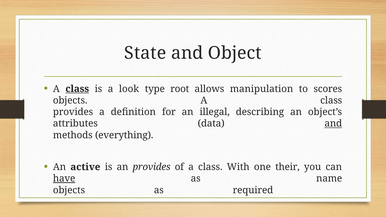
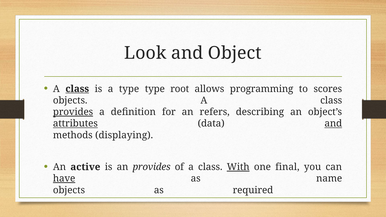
State: State -> Look
a look: look -> type
manipulation: manipulation -> programming
provides at (73, 112) underline: none -> present
illegal: illegal -> refers
attributes underline: none -> present
everything: everything -> displaying
With underline: none -> present
their: their -> final
